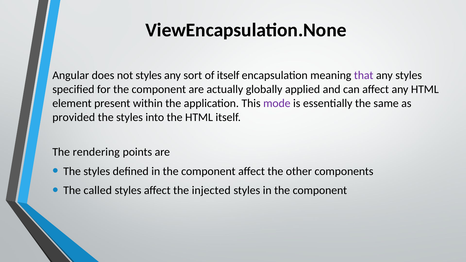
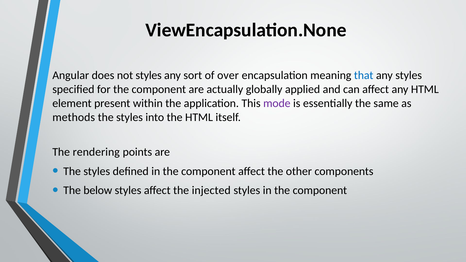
of itself: itself -> over
that colour: purple -> blue
provided: provided -> methods
called: called -> below
